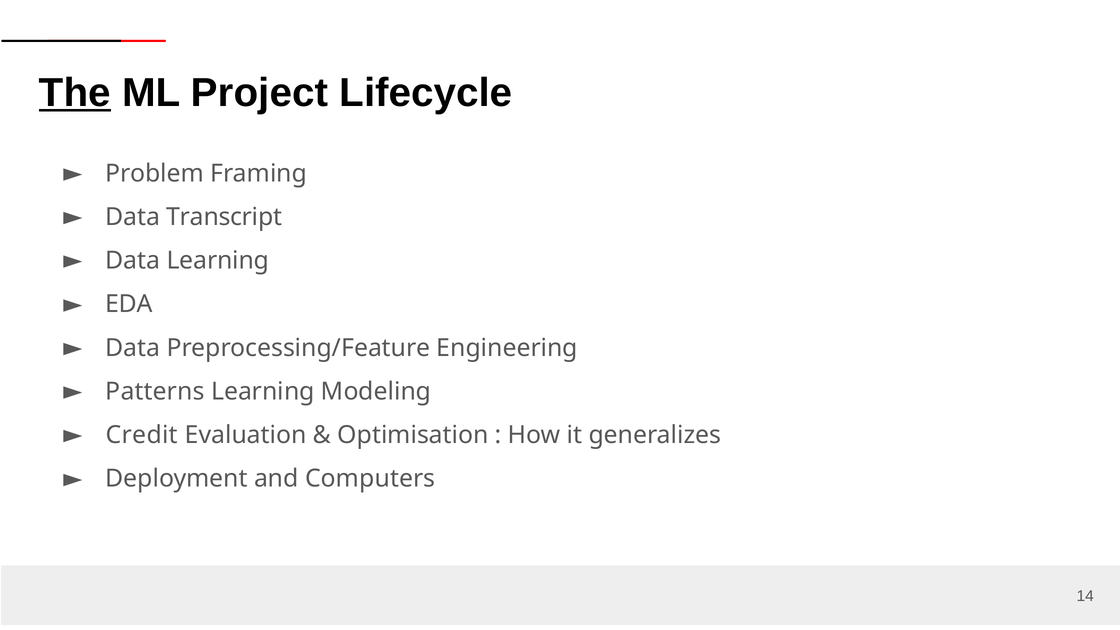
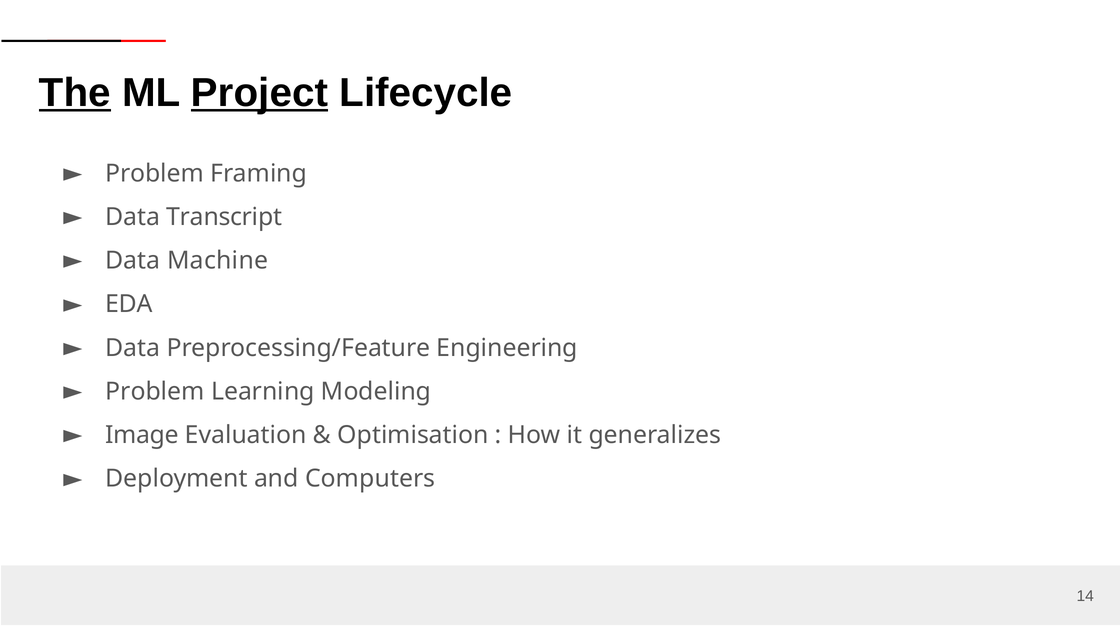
Project underline: none -> present
Data Learning: Learning -> Machine
Patterns at (155, 391): Patterns -> Problem
Credit: Credit -> Image
